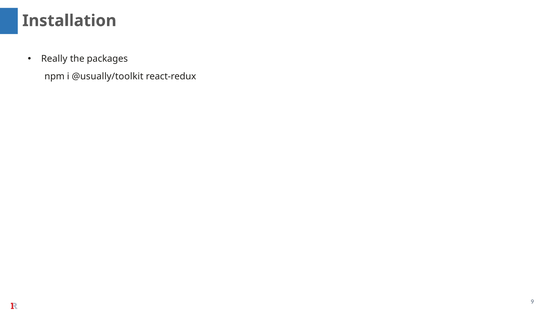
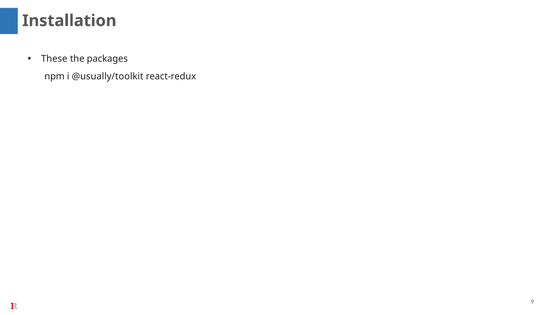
Really: Really -> These
